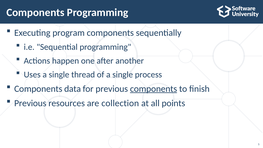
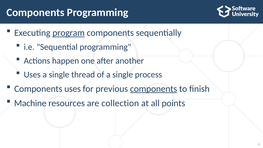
program underline: none -> present
Components data: data -> uses
Previous at (30, 103): Previous -> Machine
